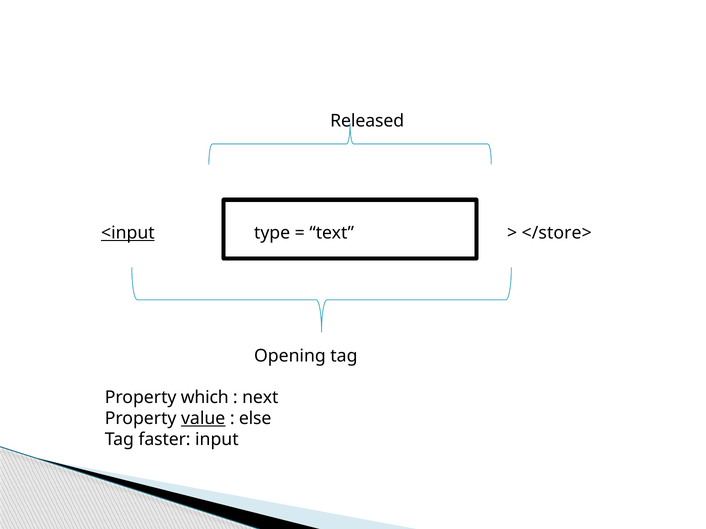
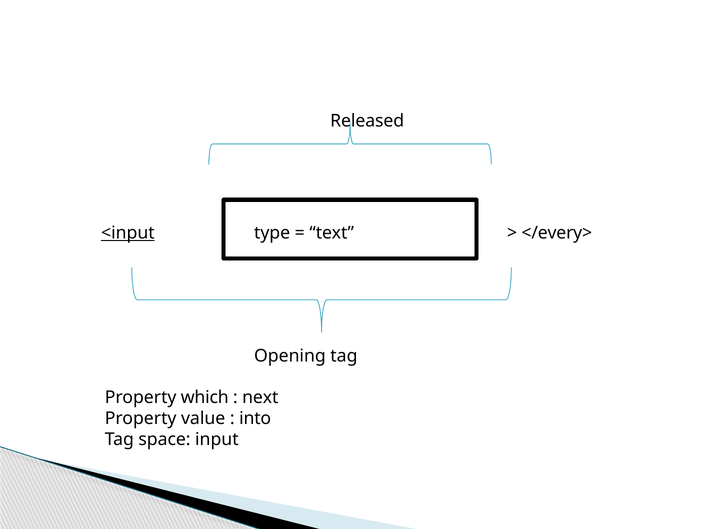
</store>: </store> -> </every>
value underline: present -> none
else: else -> into
faster: faster -> space
